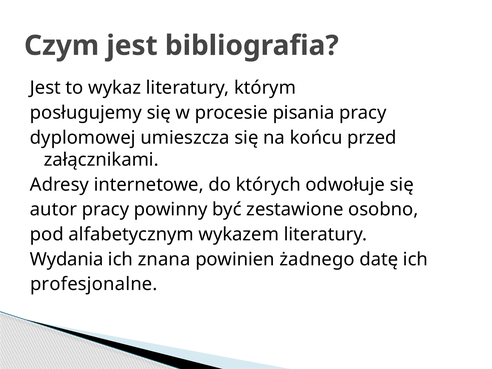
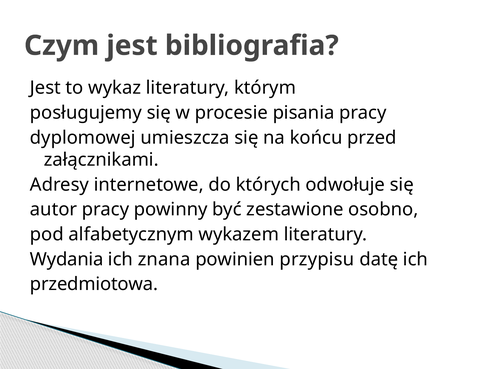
żadnego: żadnego -> przypisu
profesjonalne: profesjonalne -> przedmiotowa
